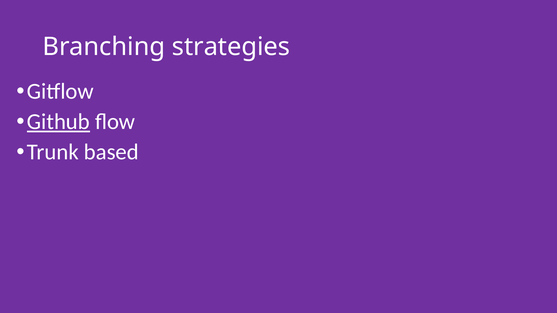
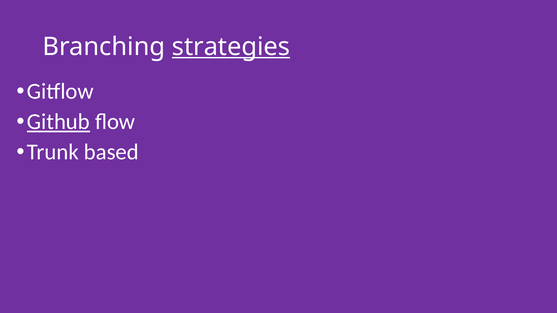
strategies underline: none -> present
